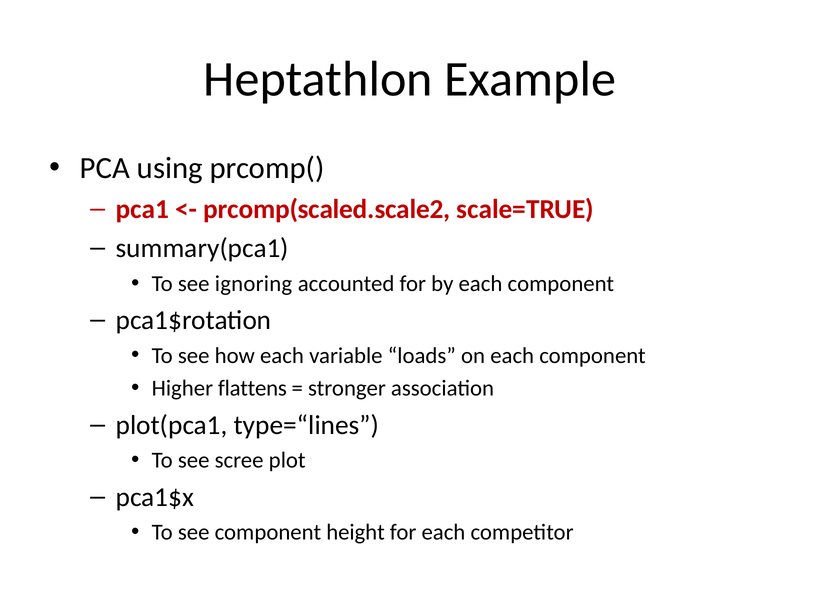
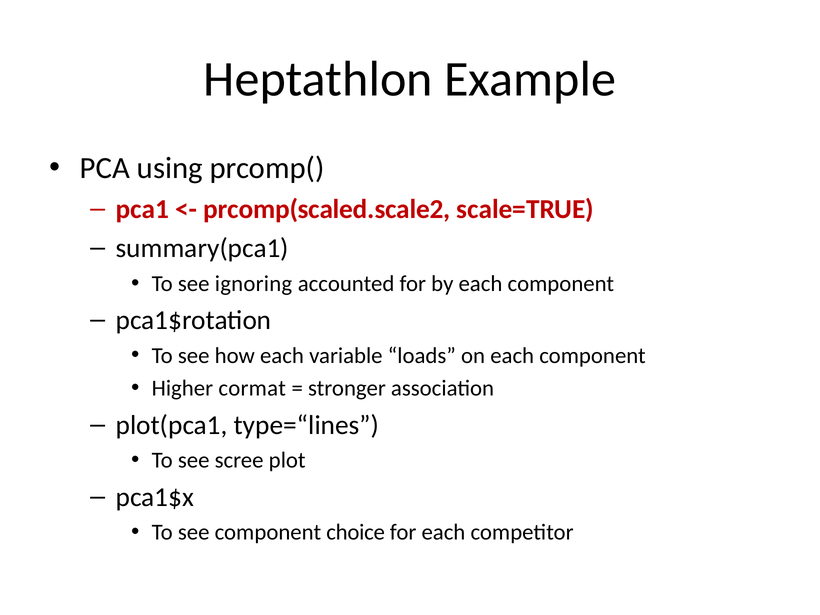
flattens: flattens -> cormat
height: height -> choice
